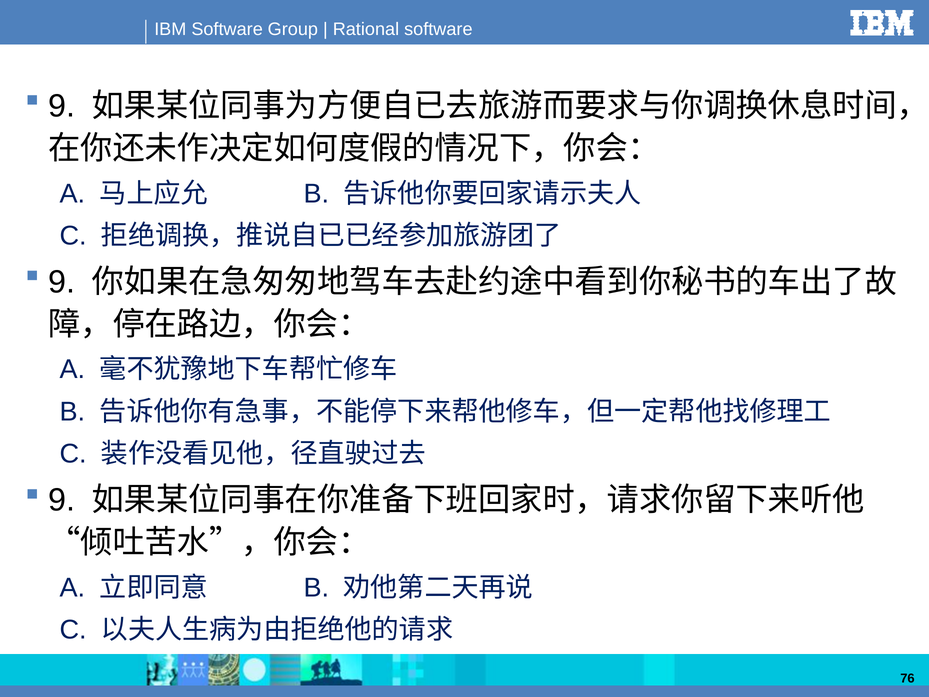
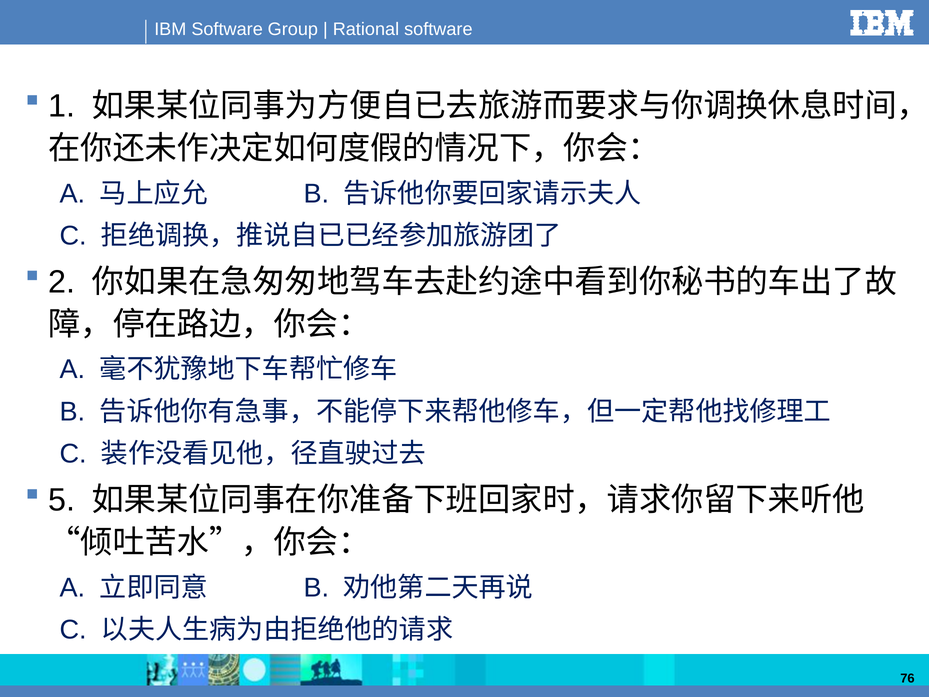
9 at (62, 106): 9 -> 1
9 at (62, 282): 9 -> 2
9 at (62, 500): 9 -> 5
